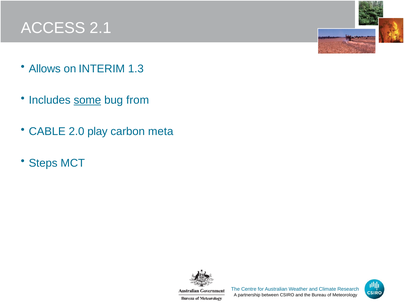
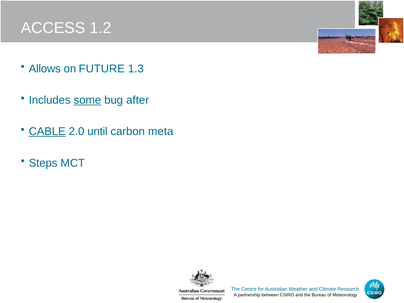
2.1: 2.1 -> 1.2
INTERIM: INTERIM -> FUTURE
from: from -> after
CABLE underline: none -> present
play: play -> until
